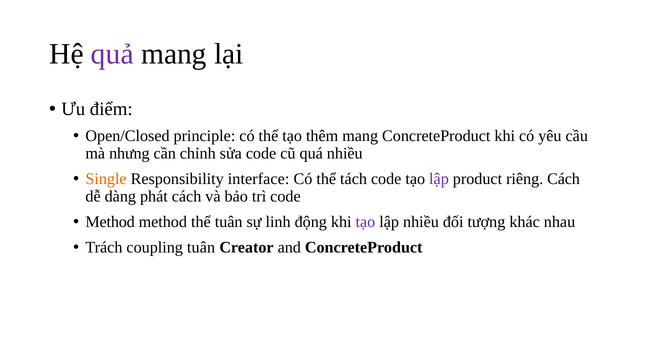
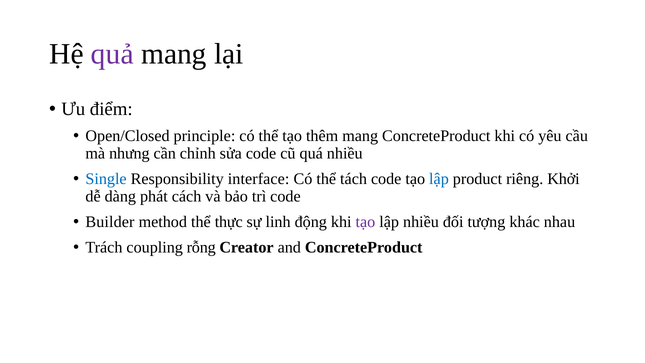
Single colour: orange -> blue
lập at (439, 179) colour: purple -> blue
riêng Cách: Cách -> Khởi
Method at (110, 222): Method -> Builder
thể tuân: tuân -> thực
coupling tuân: tuân -> rỗng
